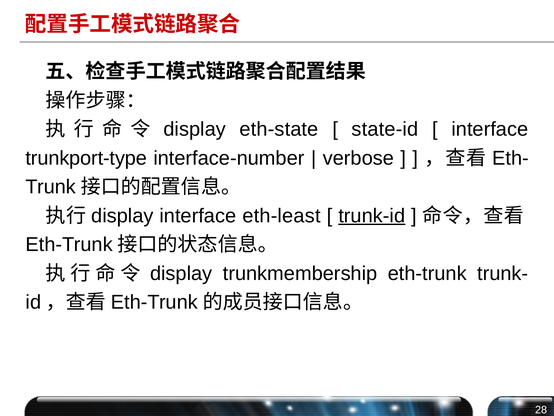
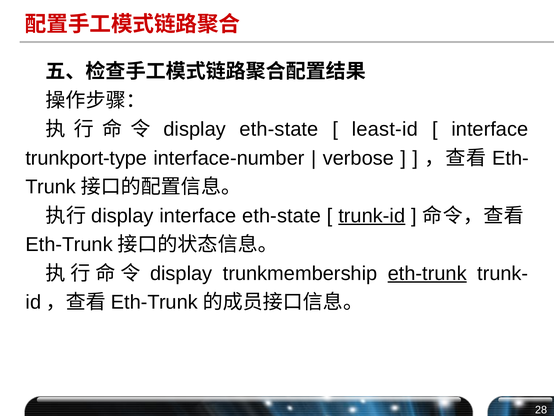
state-id: state-id -> least-id
interface eth-least: eth-least -> eth-state
eth-trunk at (427, 273) underline: none -> present
